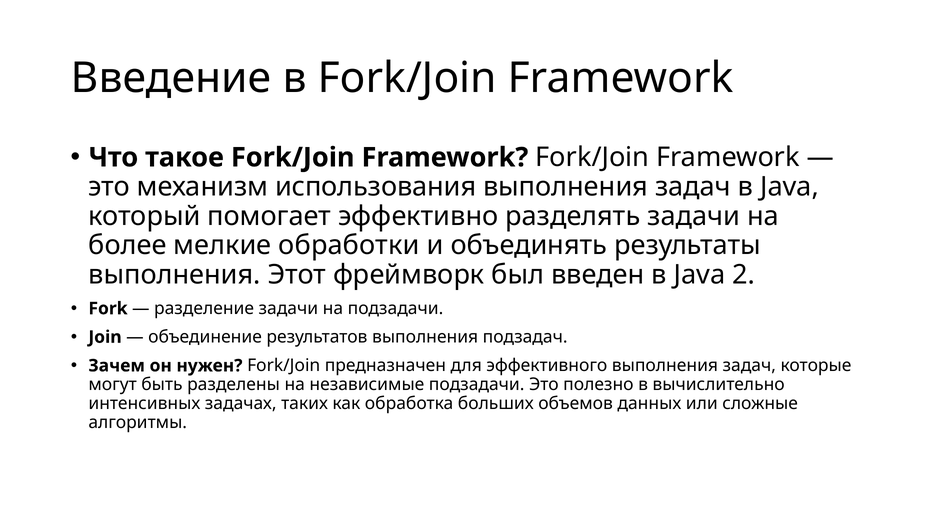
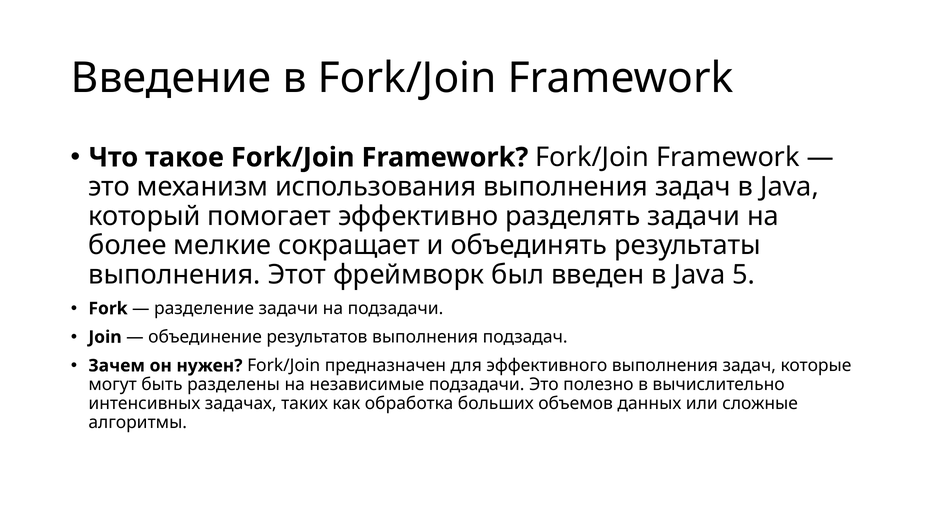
обработки: обработки -> сокращает
2: 2 -> 5
